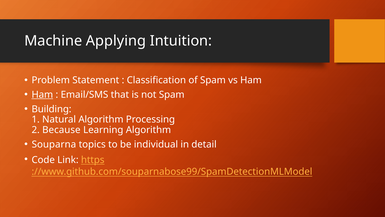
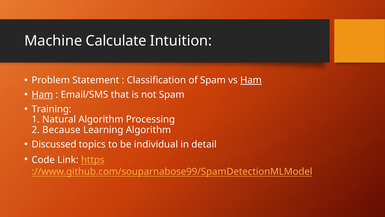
Applying: Applying -> Calculate
Ham at (251, 80) underline: none -> present
Building: Building -> Training
Souparna: Souparna -> Discussed
